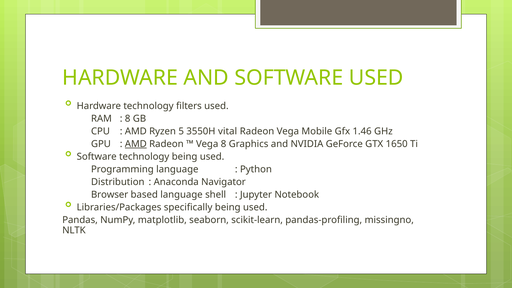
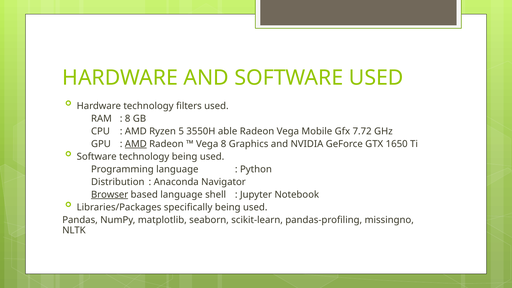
vital: vital -> able
1.46: 1.46 -> 7.72
Browser underline: none -> present
